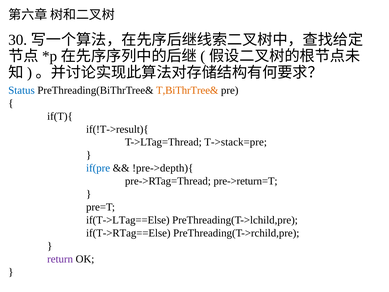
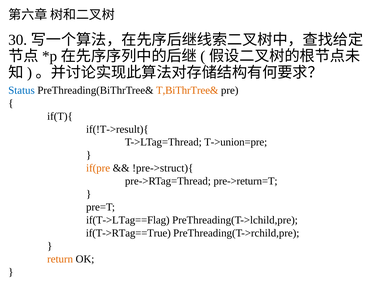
T->stack=pre: T->stack=pre -> T->union=pre
if(pre colour: blue -> orange
!pre->depth){: !pre->depth){ -> !pre->struct){
if(T->LTag==Else: if(T->LTag==Else -> if(T->LTag==Flag
if(T->RTag==Else: if(T->RTag==Else -> if(T->RTag==True
return colour: purple -> orange
